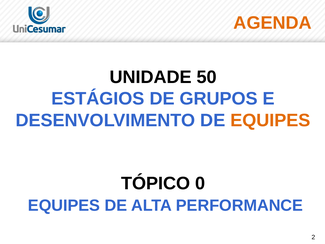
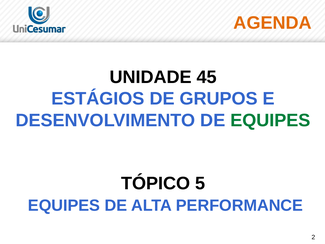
50: 50 -> 45
EQUIPES at (270, 120) colour: orange -> green
0: 0 -> 5
